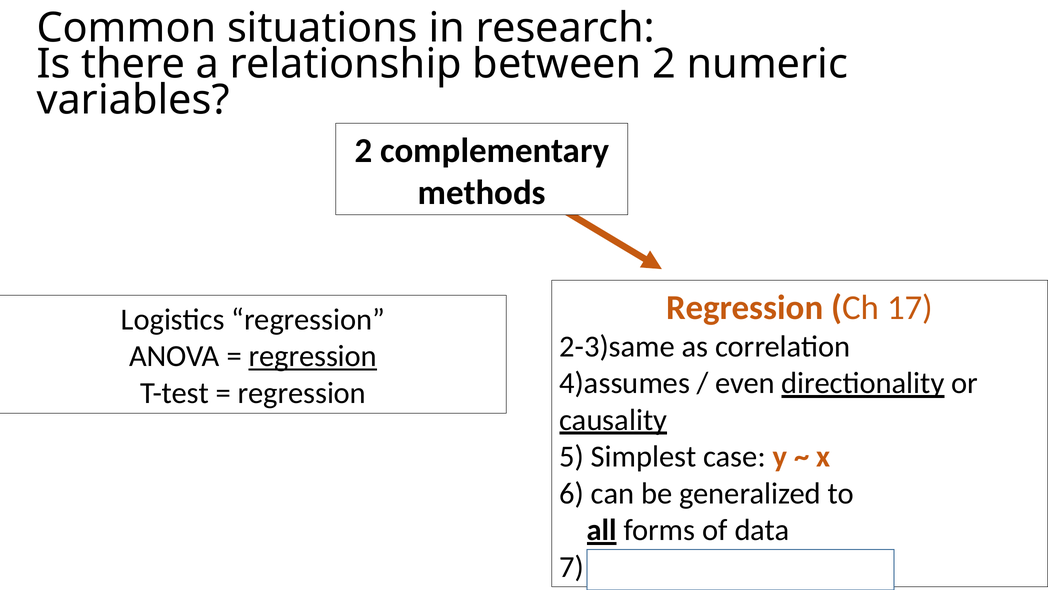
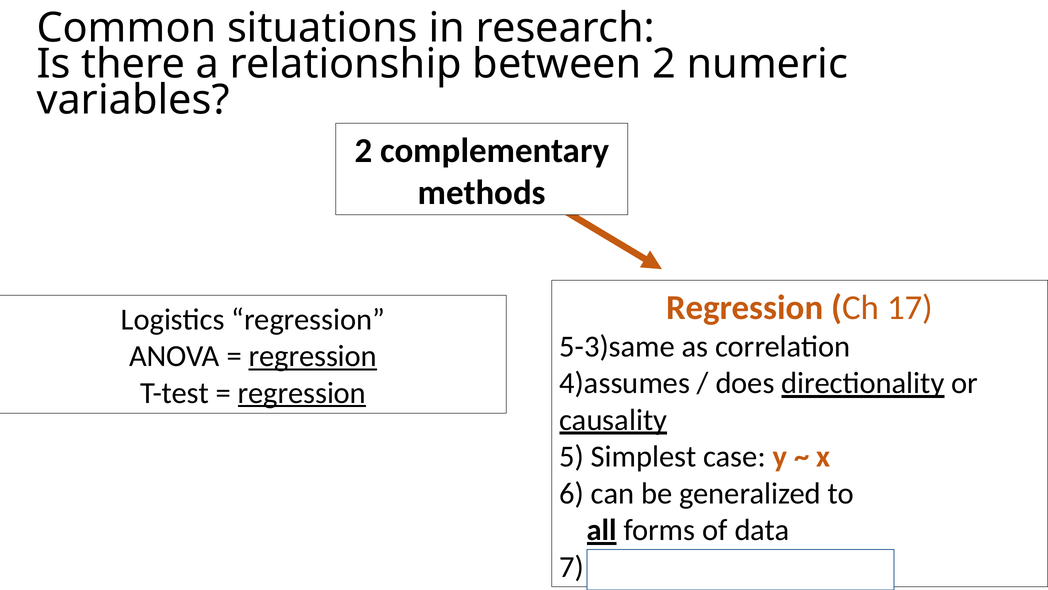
2-3)same: 2-3)same -> 5-3)same
even: even -> does
regression at (302, 393) underline: none -> present
